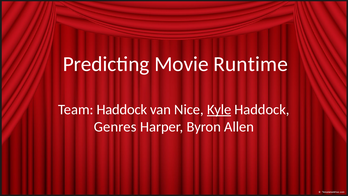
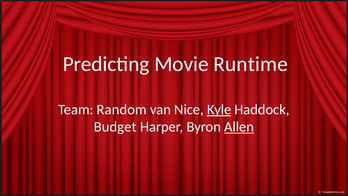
Team Haddock: Haddock -> Random
Genres: Genres -> Budget
Allen underline: none -> present
